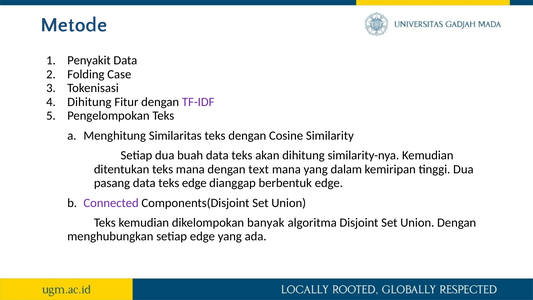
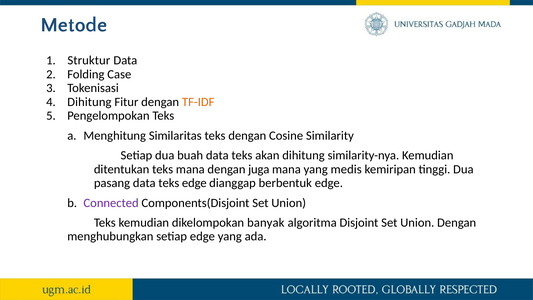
Penyakit: Penyakit -> Struktur
TF-IDF colour: purple -> orange
text: text -> juga
dalam: dalam -> medis
